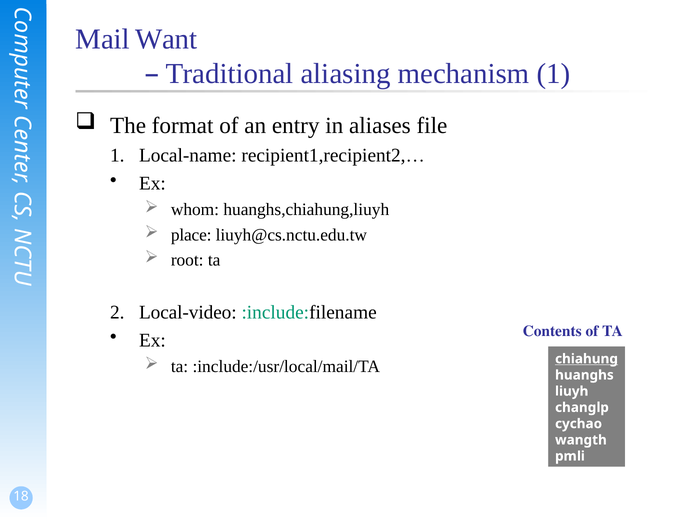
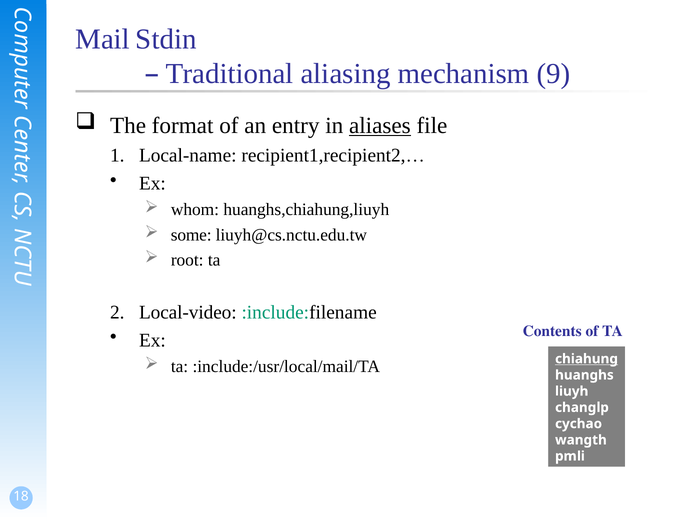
Want: Want -> Stdin
mechanism 1: 1 -> 9
aliases underline: none -> present
place: place -> some
